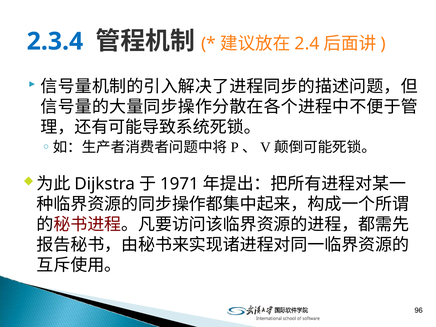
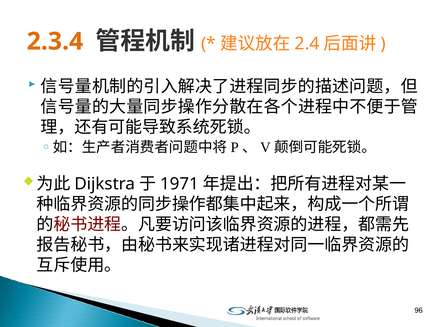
2.3.4 colour: blue -> orange
